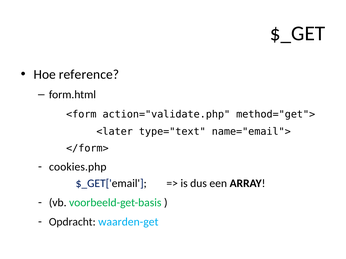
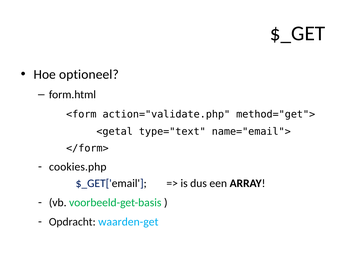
reference: reference -> optioneel
<later: <later -> <getal
